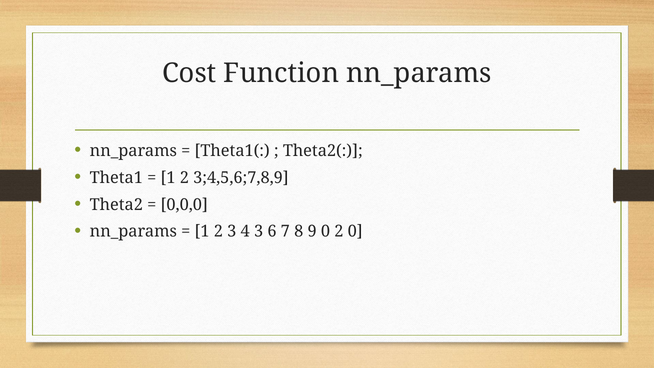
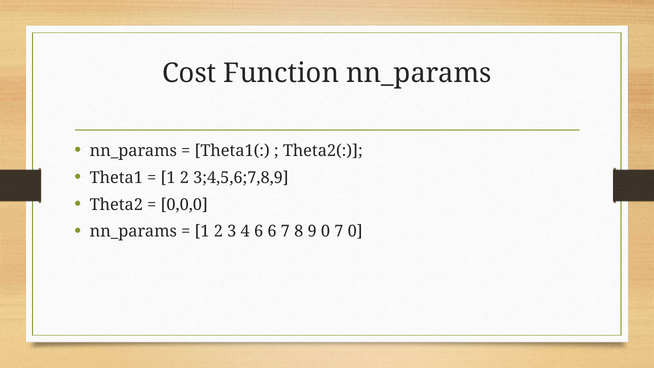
4 3: 3 -> 6
0 2: 2 -> 7
